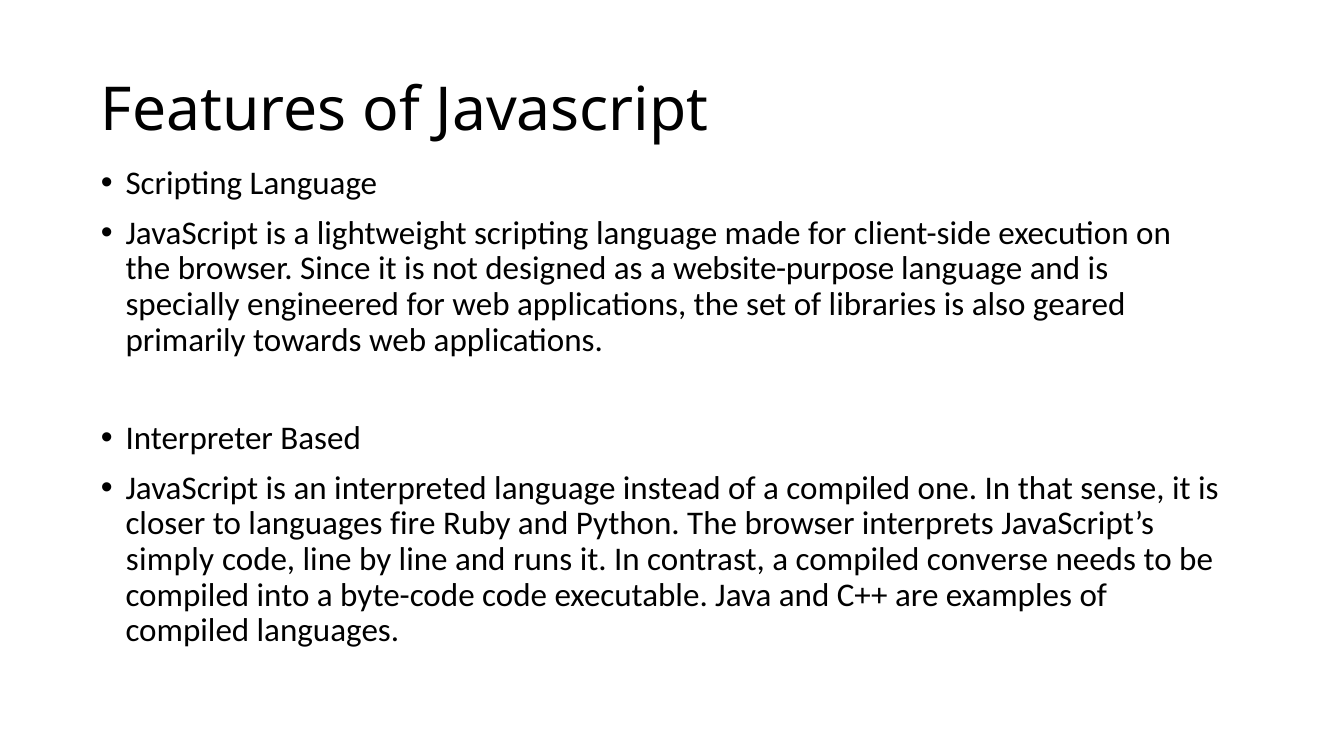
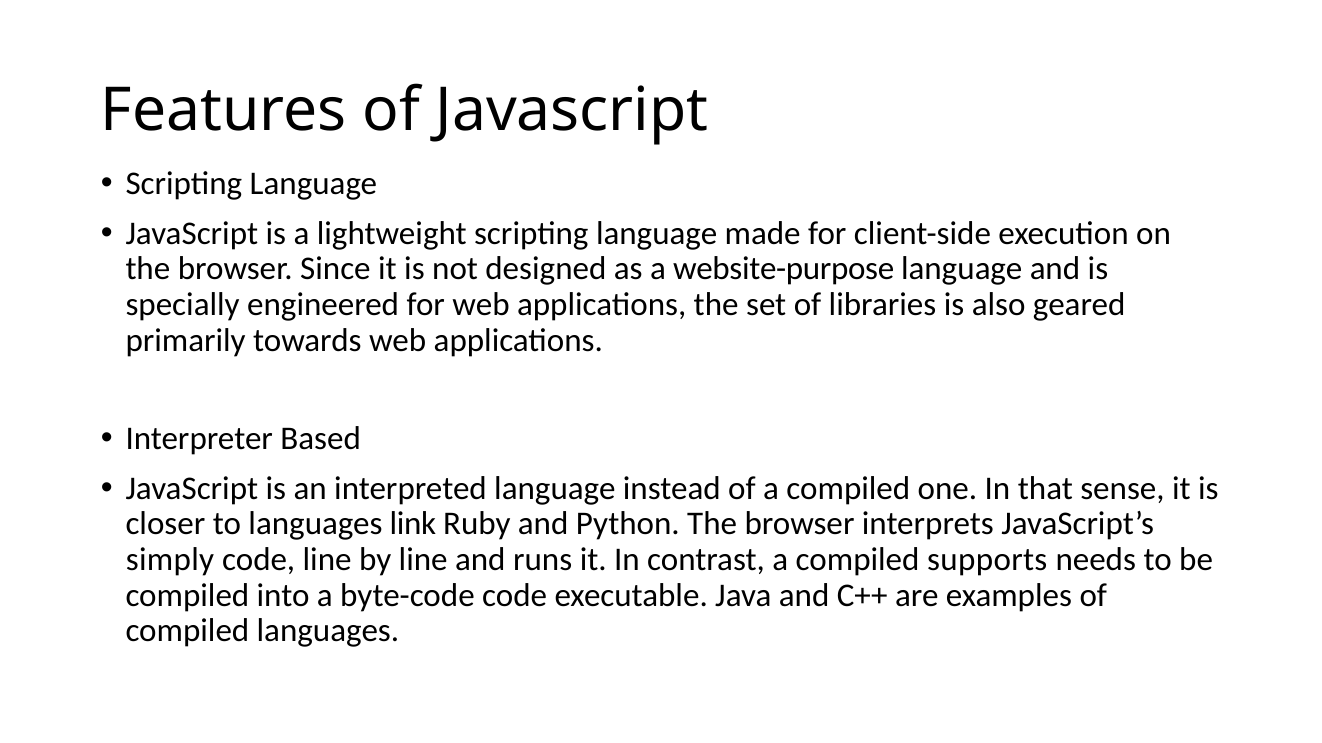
fire: fire -> link
converse: converse -> supports
